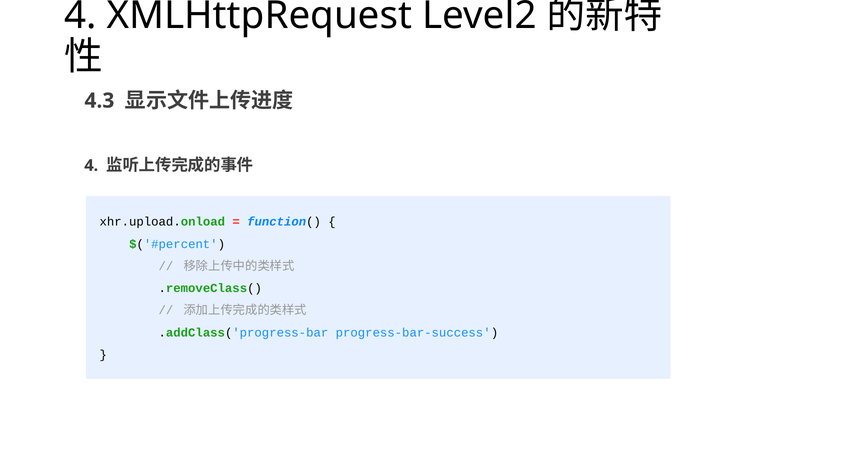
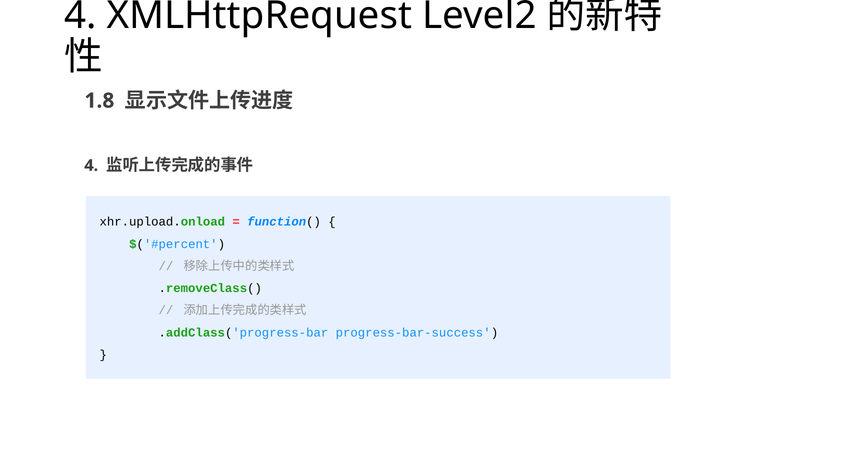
4.3: 4.3 -> 1.8
